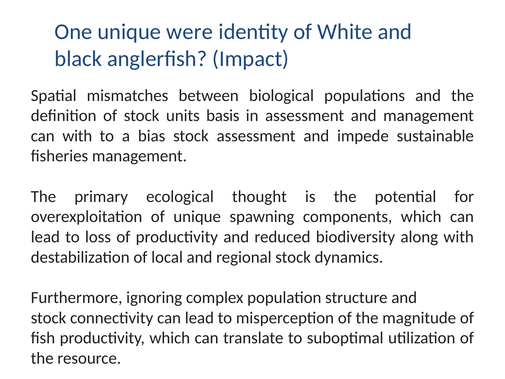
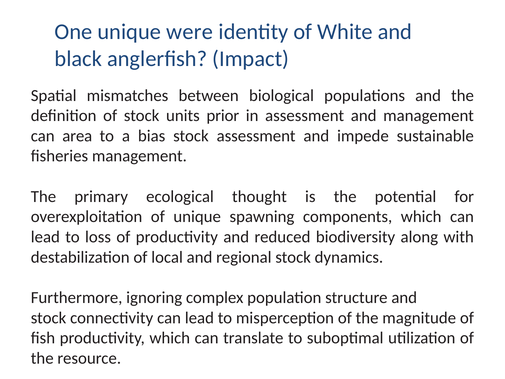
basis: basis -> prior
can with: with -> area
